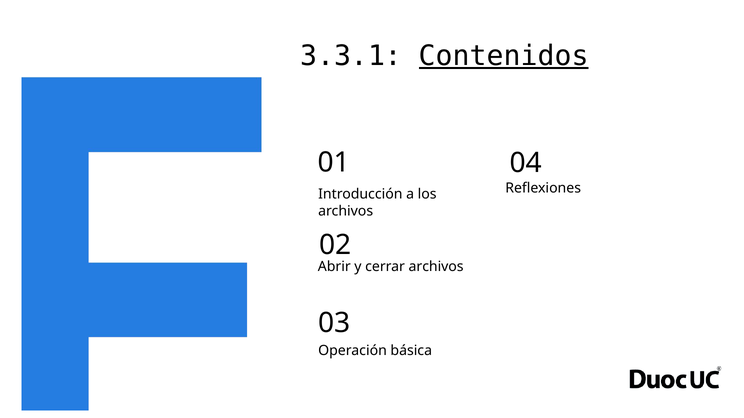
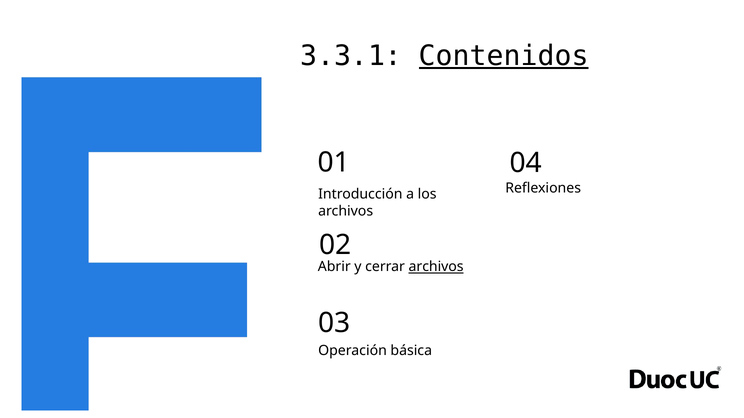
archivos at (436, 267) underline: none -> present
